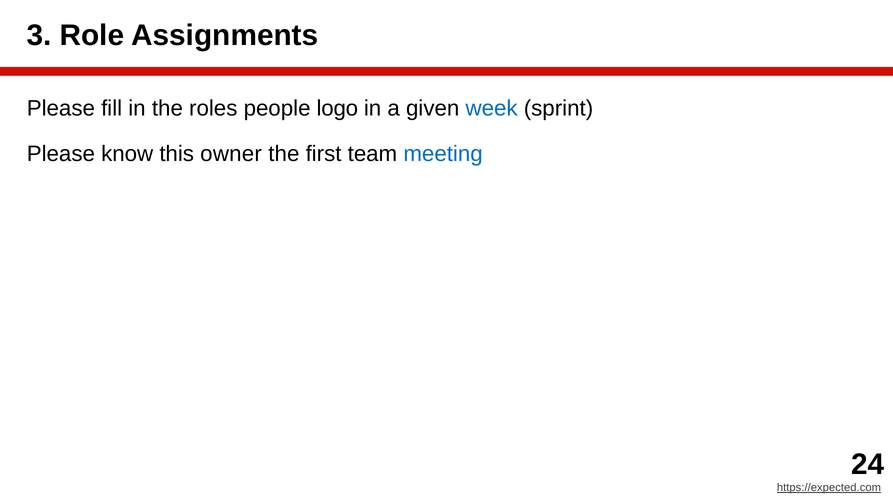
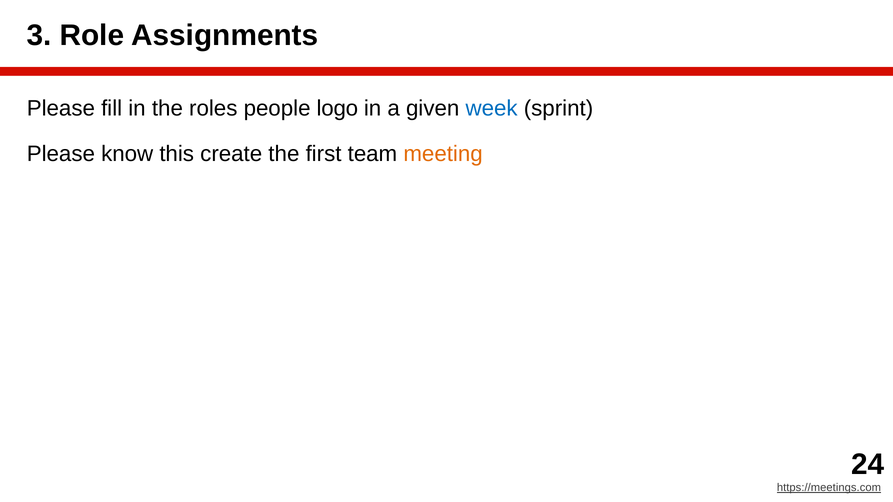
owner: owner -> create
meeting colour: blue -> orange
https://expected.com: https://expected.com -> https://meetings.com
